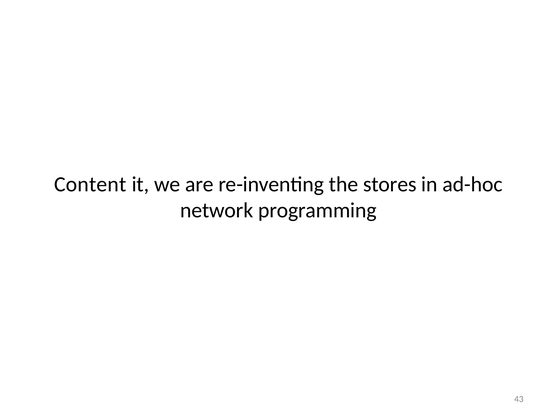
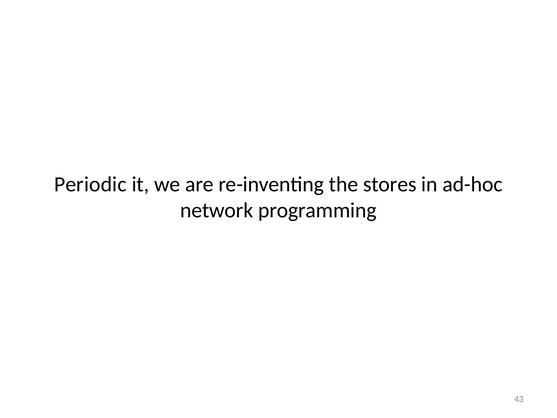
Content: Content -> Periodic
